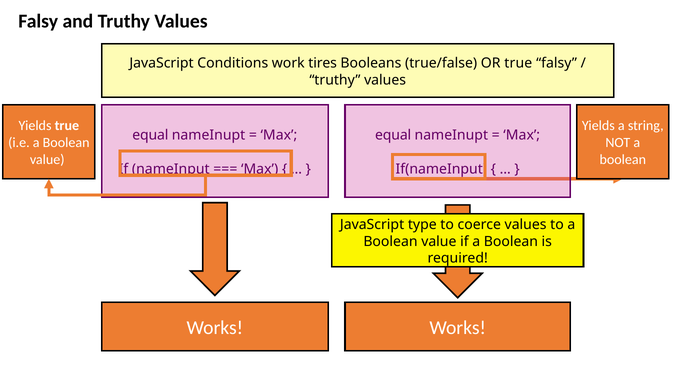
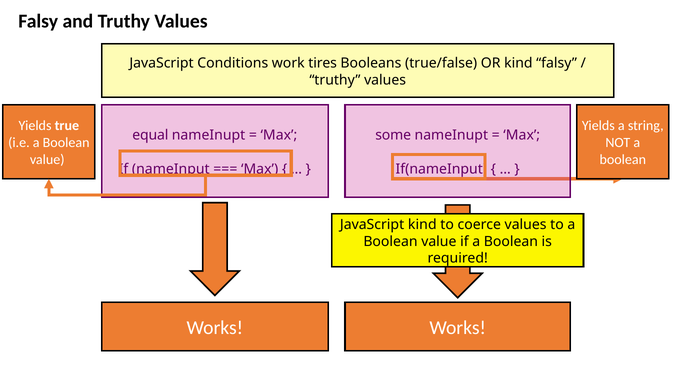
OR true: true -> kind
equal at (393, 135): equal -> some
JavaScript type: type -> kind
